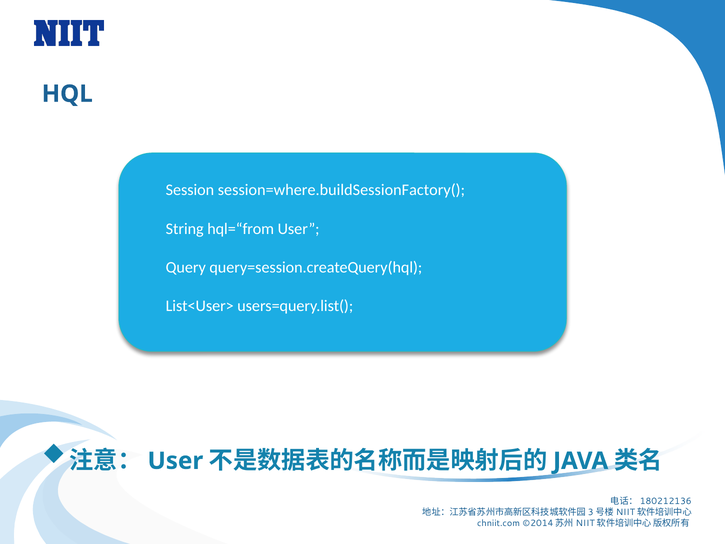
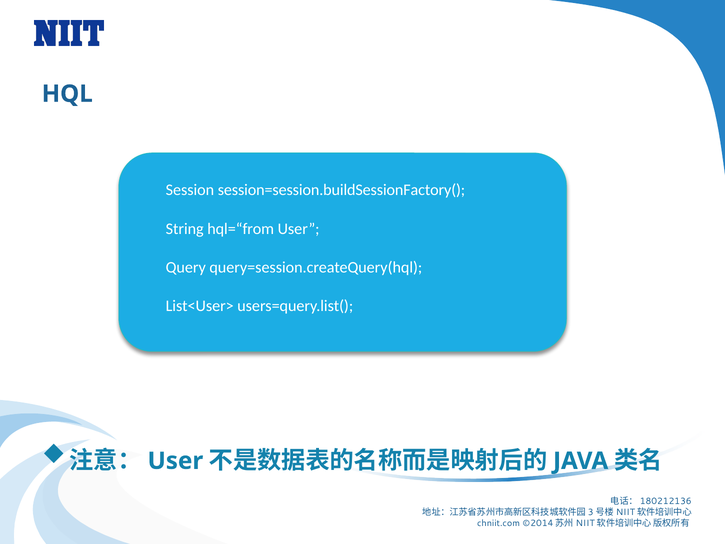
session=where.buildSessionFactory(: session=where.buildSessionFactory( -> session=session.buildSessionFactory(
